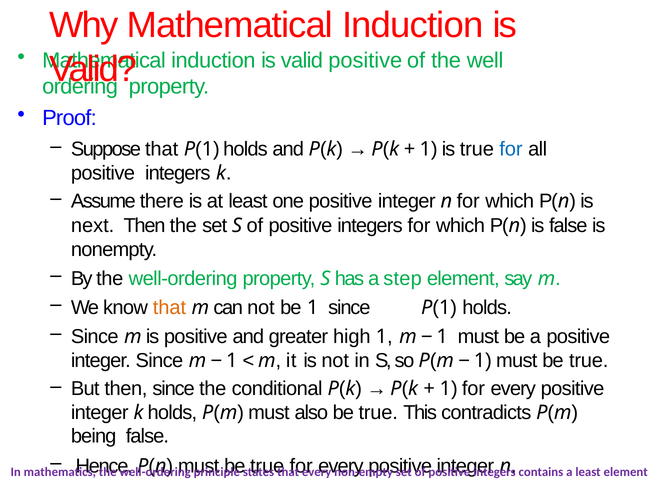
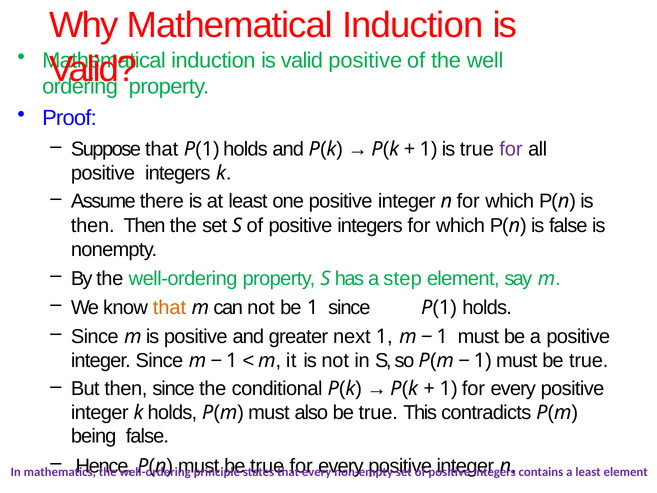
for at (511, 149) colour: blue -> purple
next at (93, 225): next -> then
high: high -> next
